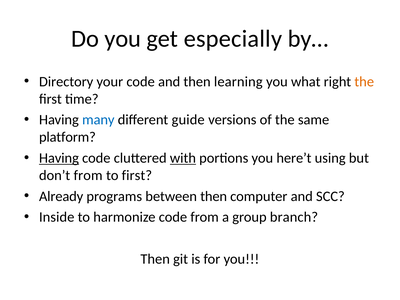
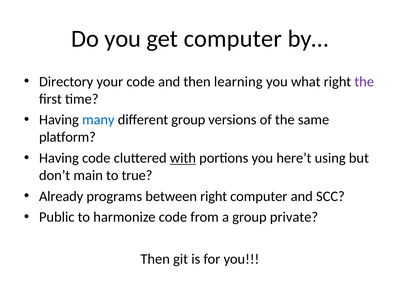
get especially: especially -> computer
the at (364, 82) colour: orange -> purple
different guide: guide -> group
Having at (59, 158) underline: present -> none
don’t from: from -> main
to first: first -> true
between then: then -> right
Inside: Inside -> Public
branch: branch -> private
